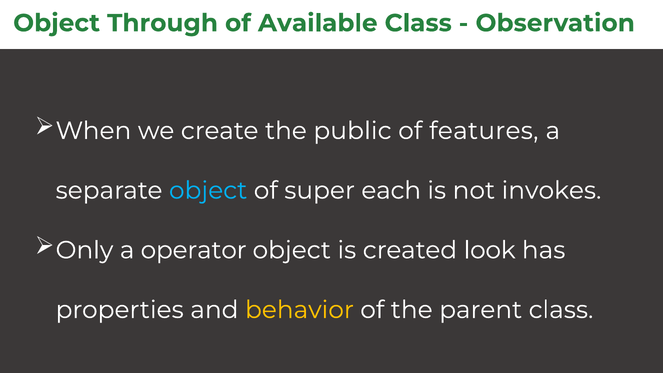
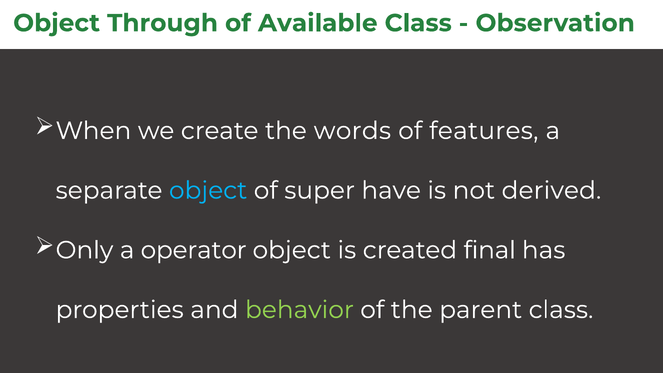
public: public -> words
each: each -> have
invokes: invokes -> derived
look: look -> final
behavior colour: yellow -> light green
